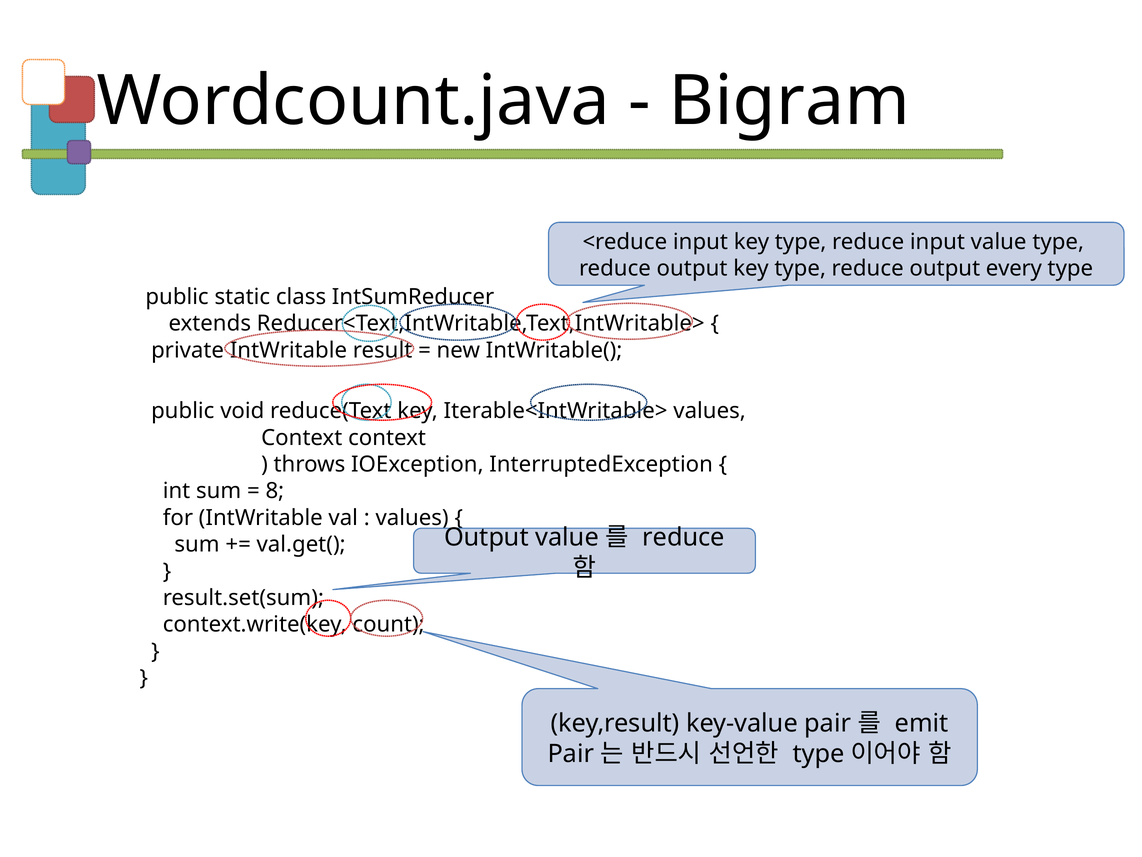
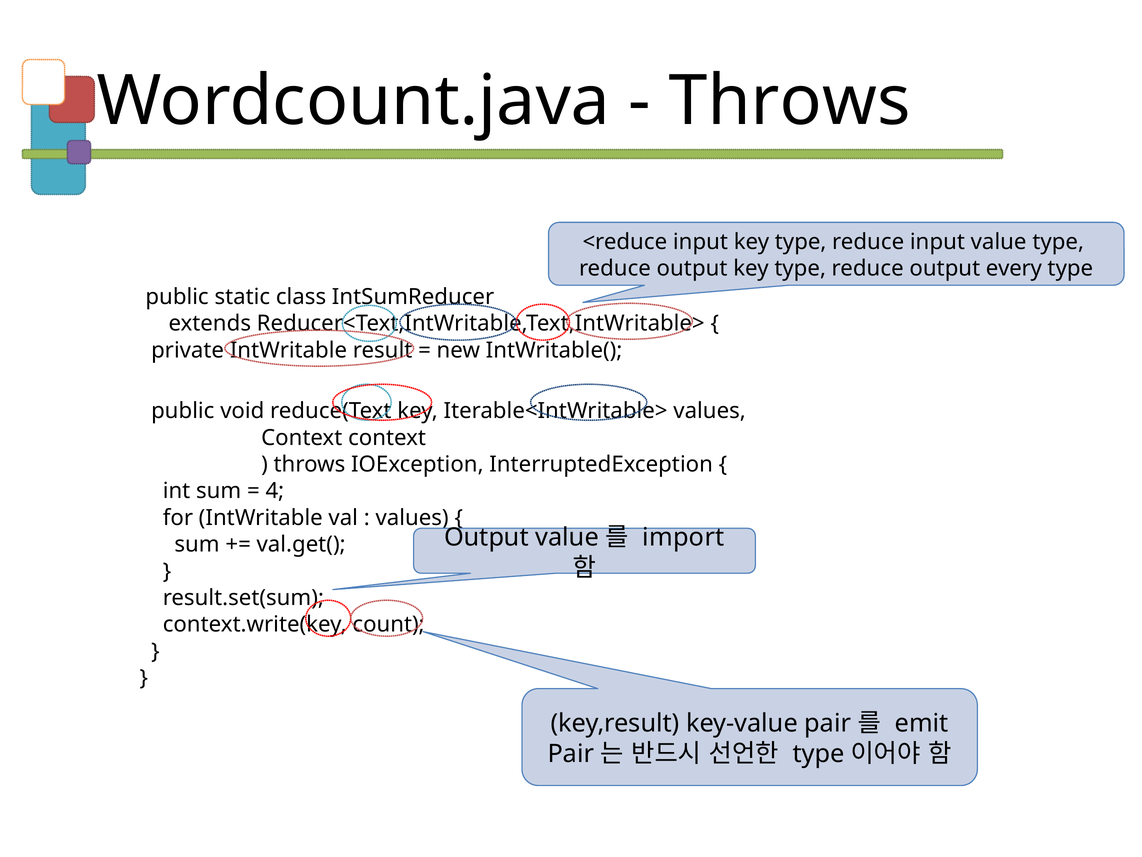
Bigram at (790, 101): Bigram -> Throws
8: 8 -> 4
reduce at (684, 537): reduce -> import
